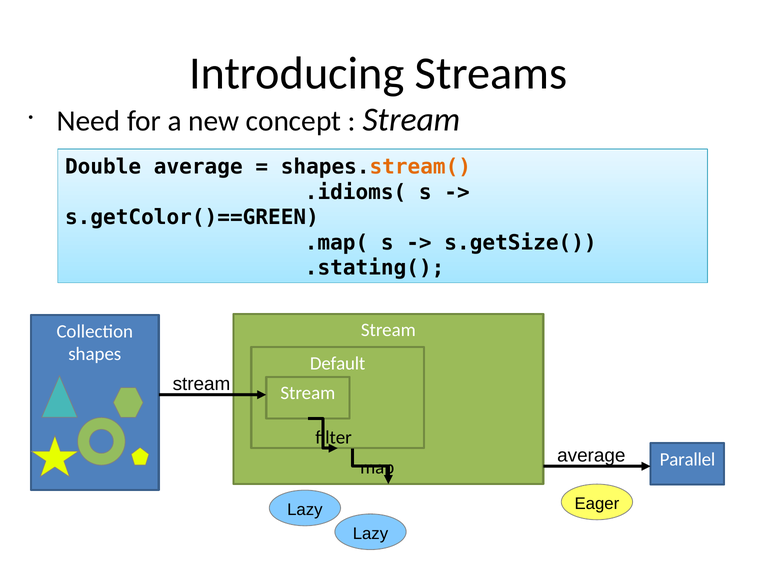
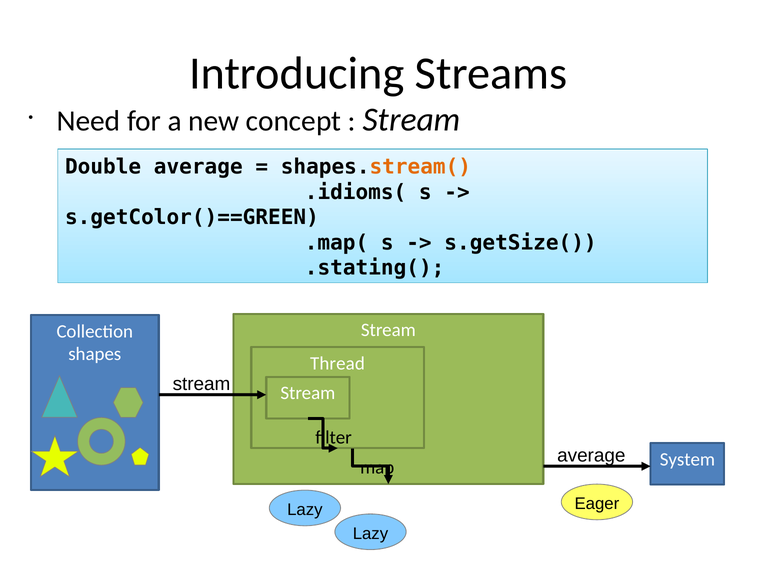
Default: Default -> Thread
Parallel: Parallel -> System
